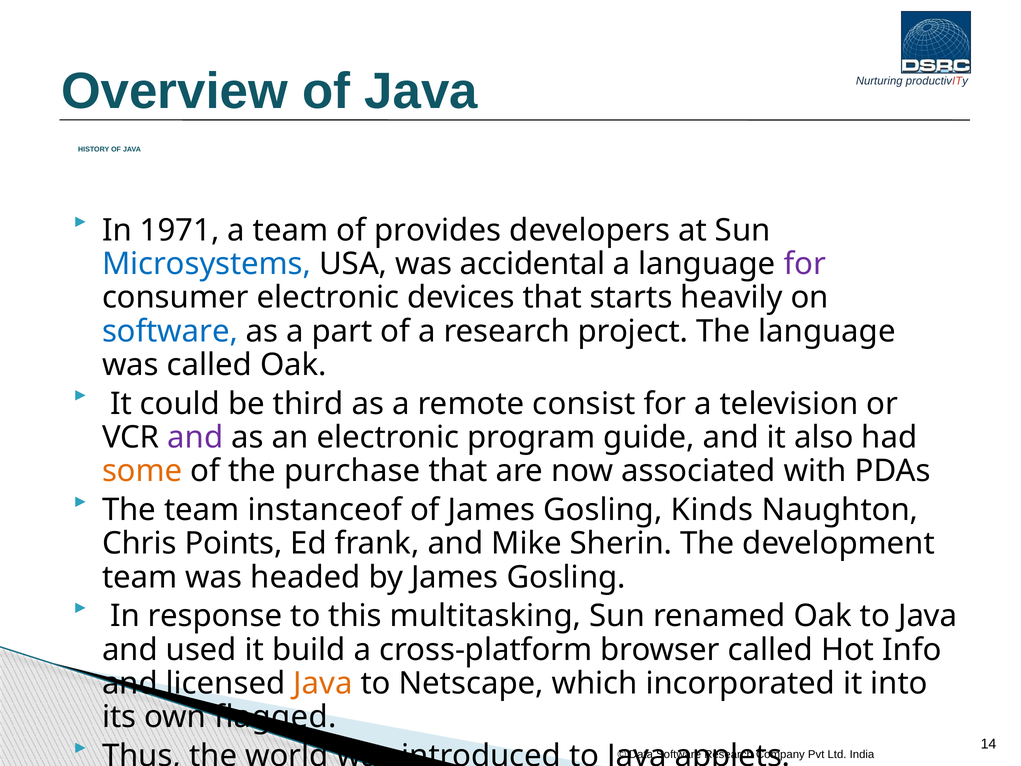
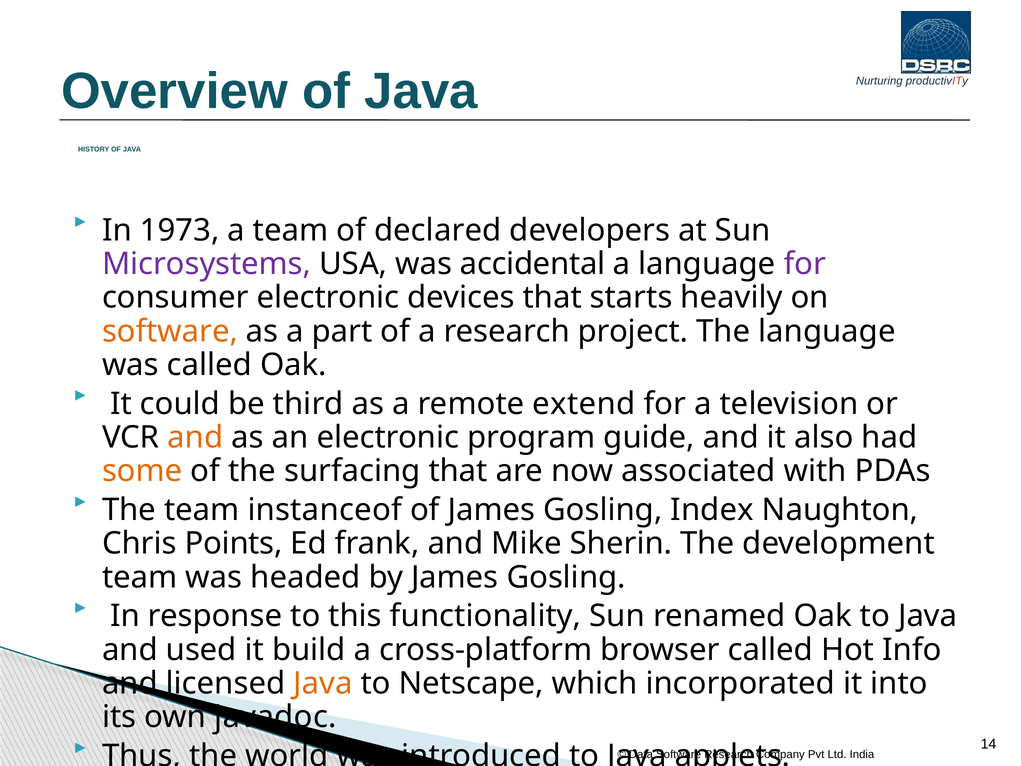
1971: 1971 -> 1973
provides: provides -> declared
Microsystems colour: blue -> purple
software at (170, 331) colour: blue -> orange
consist: consist -> extend
and at (195, 437) colour: purple -> orange
purchase: purchase -> surfacing
Kinds: Kinds -> Index
multitasking: multitasking -> functionality
flagged: flagged -> javadoc
